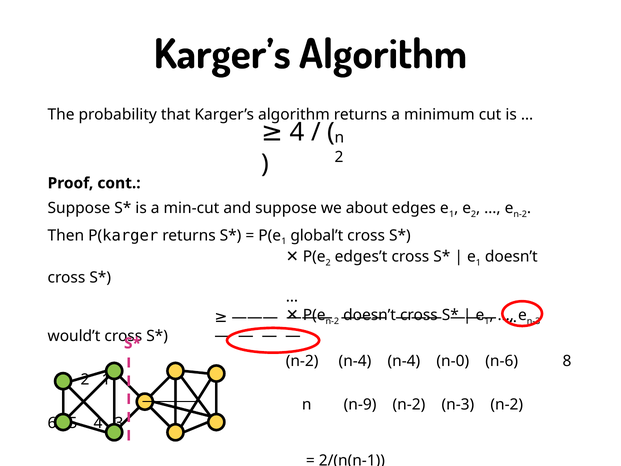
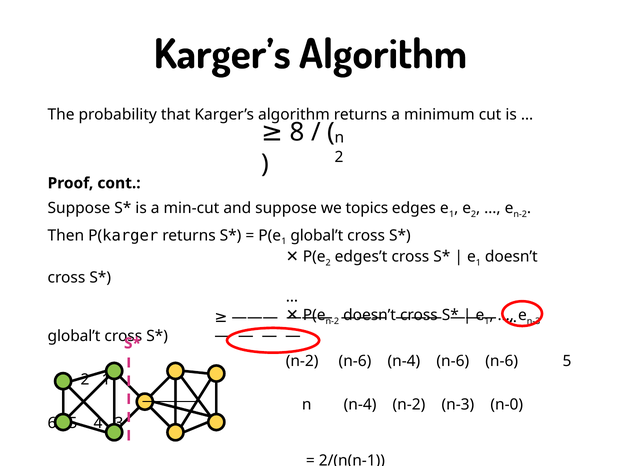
4 at (297, 132): 4 -> 8
about: about -> topics
would’t at (74, 336): would’t -> global’t
n-2 n-4: n-4 -> n-6
n-4 n-0: n-0 -> n-6
n-6 8: 8 -> 5
n n-9: n-9 -> n-4
n-3 n-2: n-2 -> n-0
